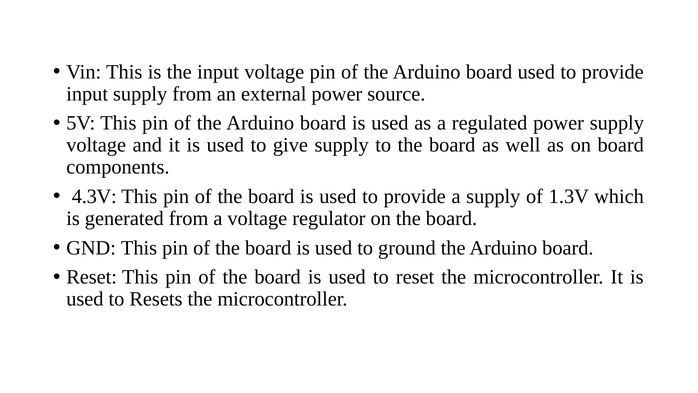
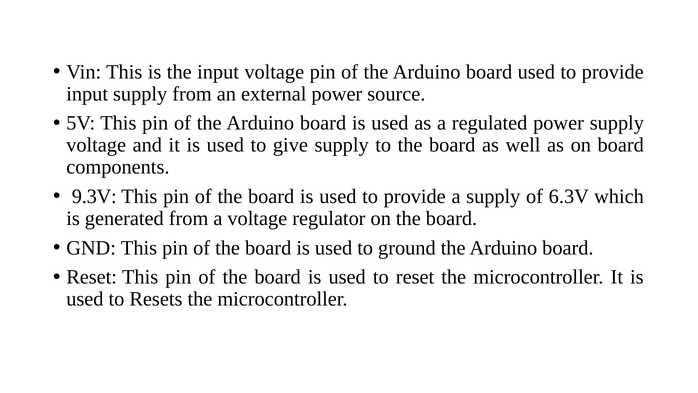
4.3V: 4.3V -> 9.3V
1.3V: 1.3V -> 6.3V
